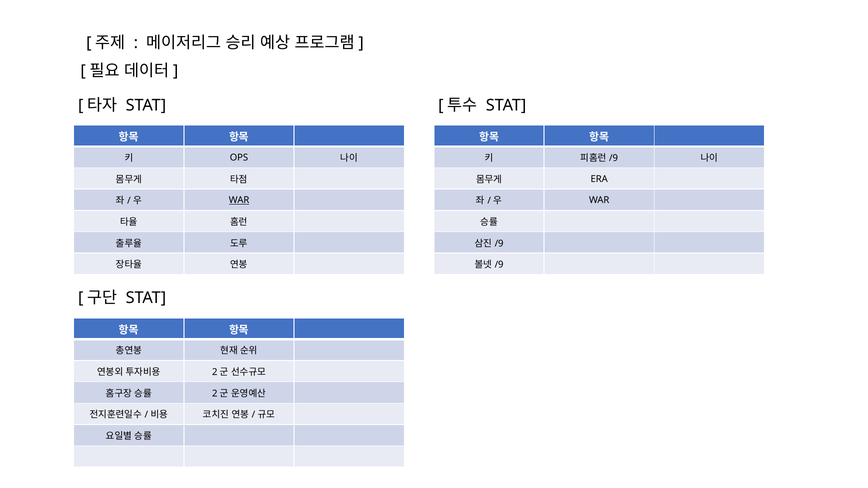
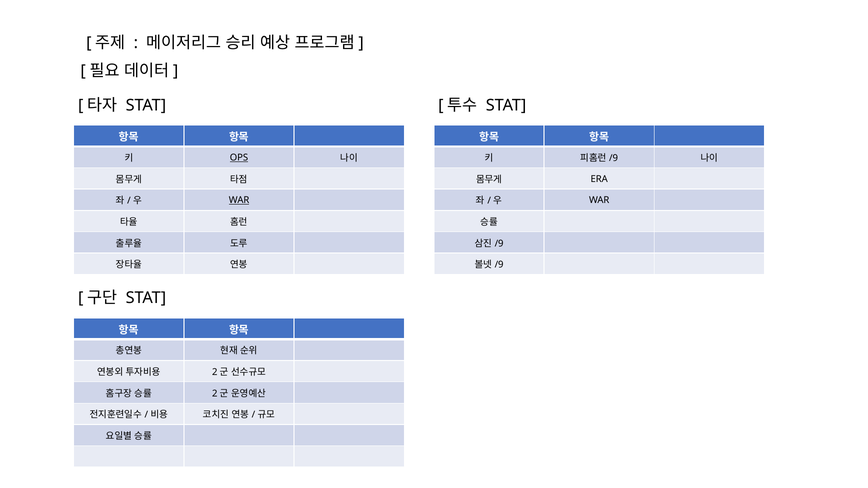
OPS underline: none -> present
